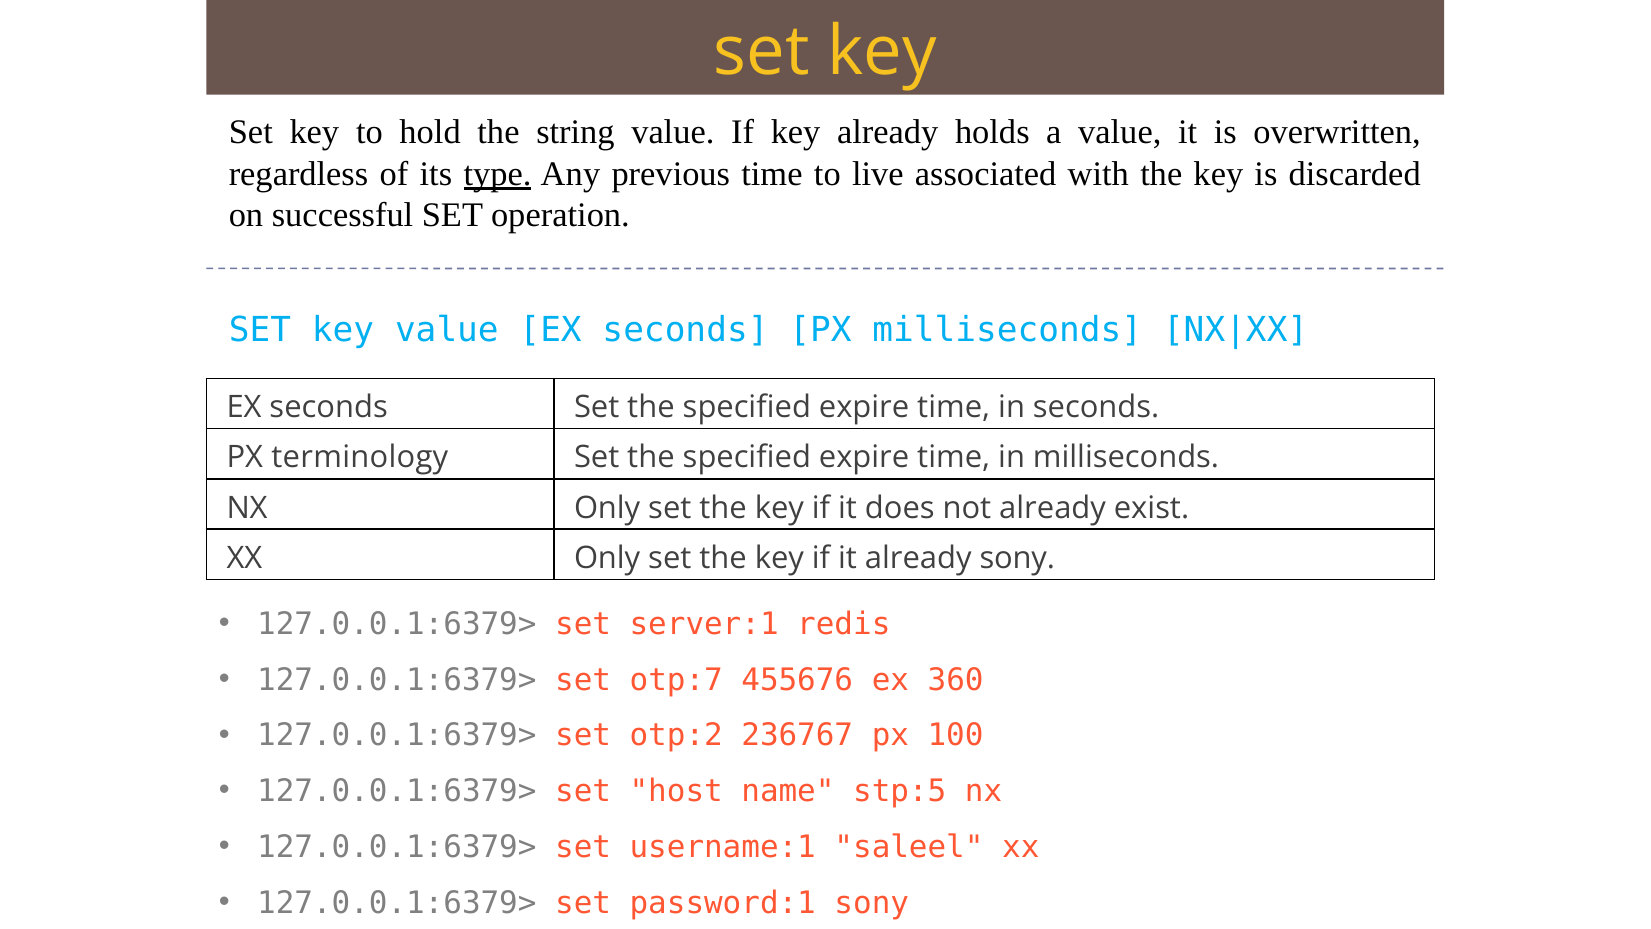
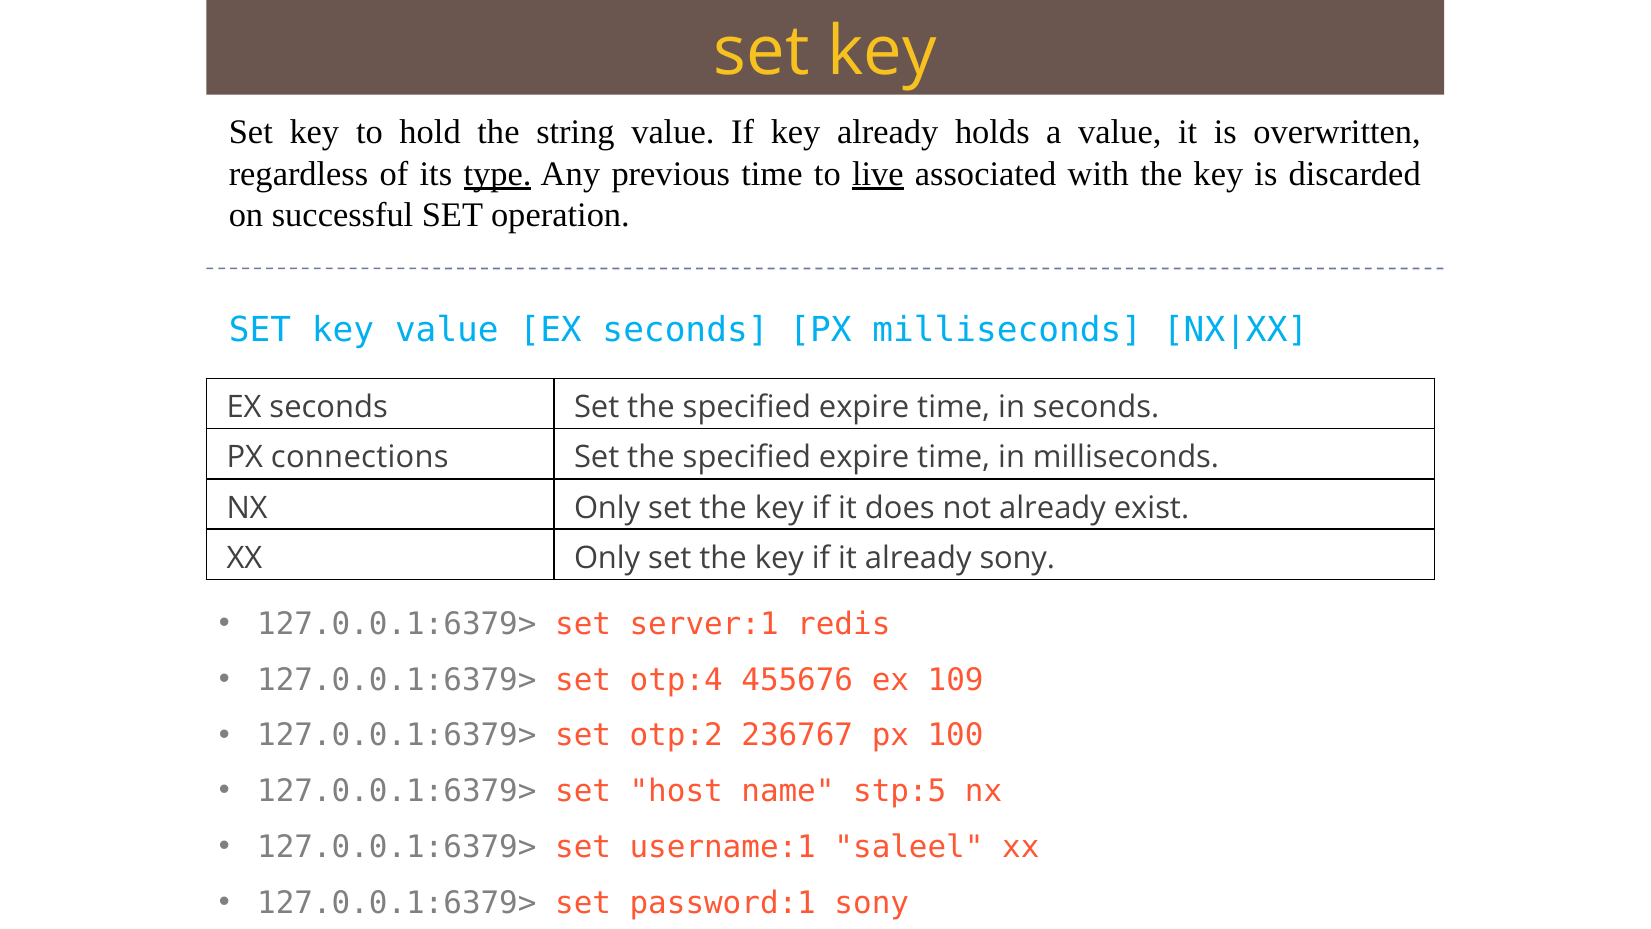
live underline: none -> present
terminology: terminology -> connections
otp:7: otp:7 -> otp:4
360: 360 -> 109
